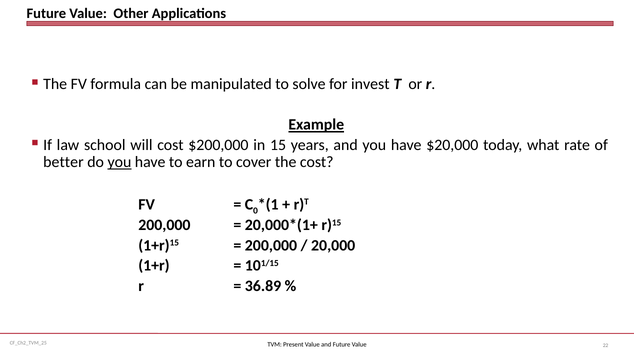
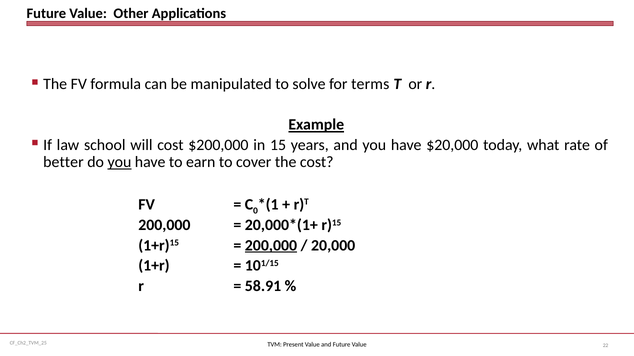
invest: invest -> terms
200,000 at (271, 246) underline: none -> present
36.89: 36.89 -> 58.91
